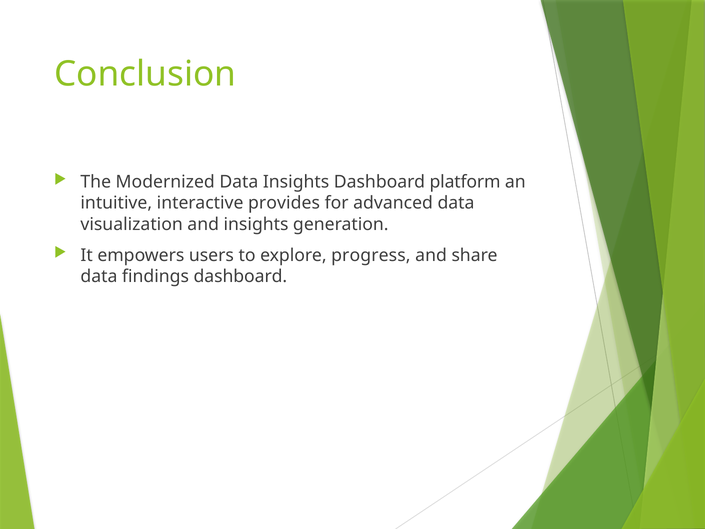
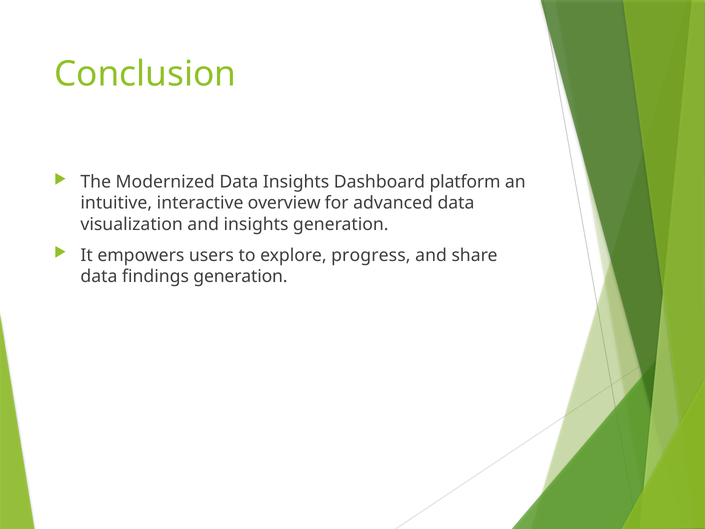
provides: provides -> overview
findings dashboard: dashboard -> generation
